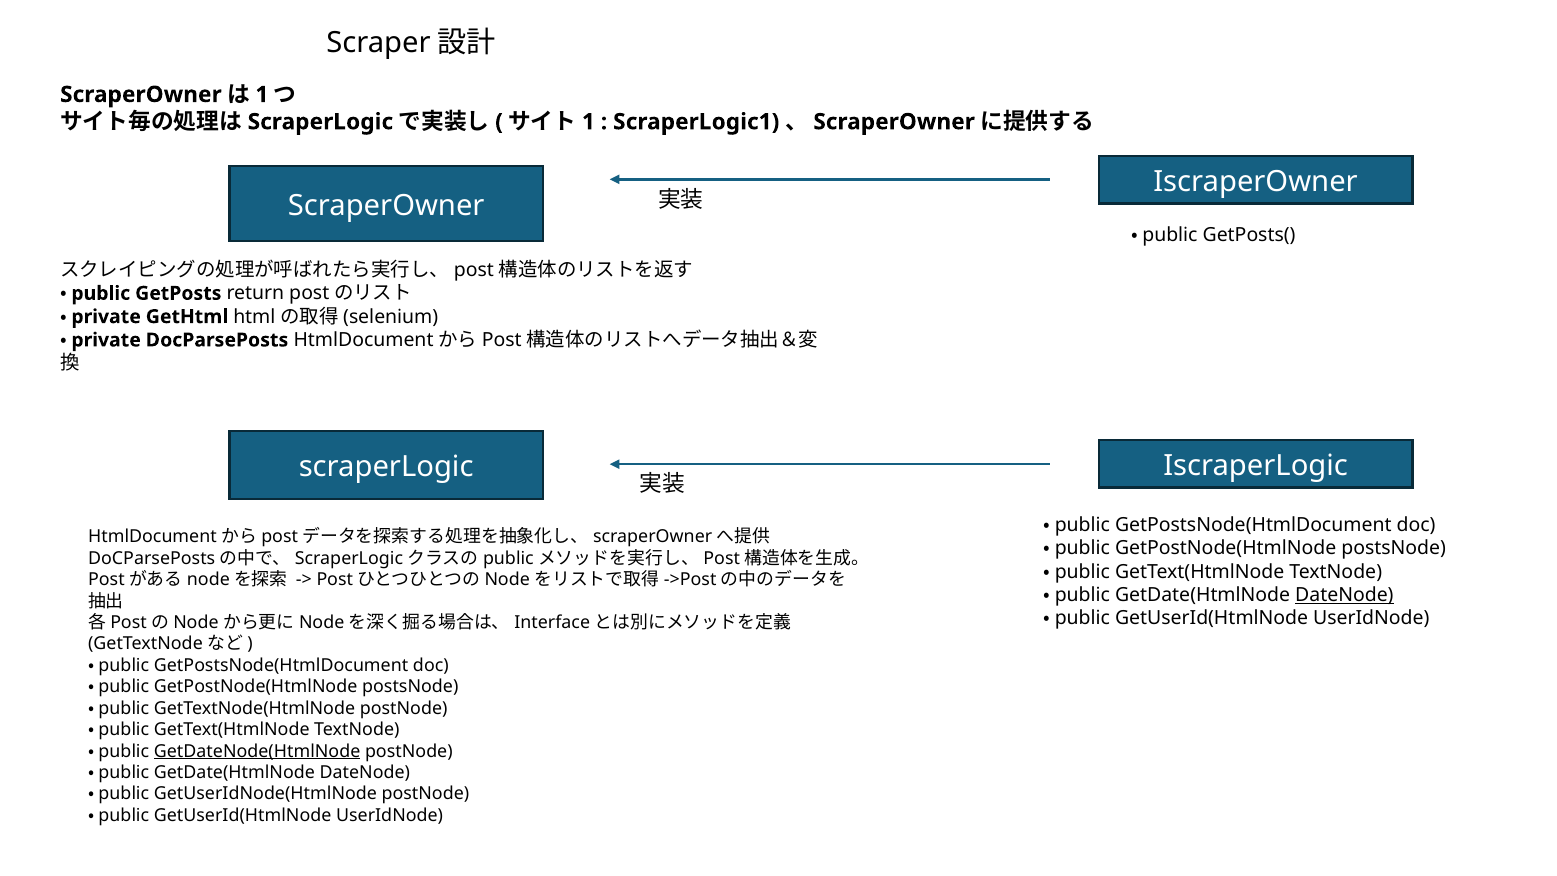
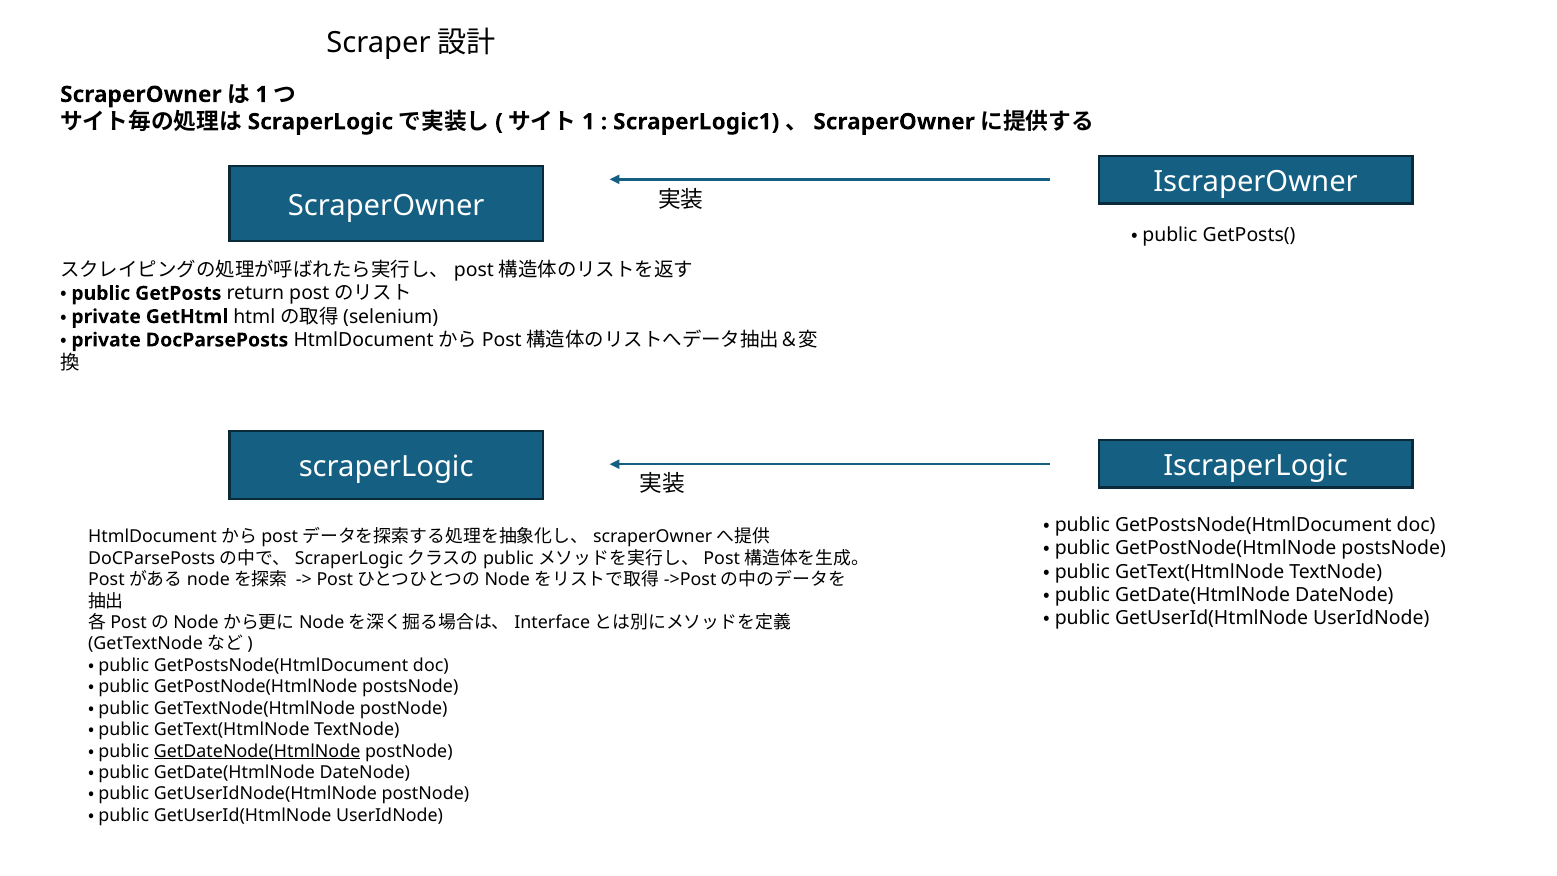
DateNode at (1344, 595) underline: present -> none
